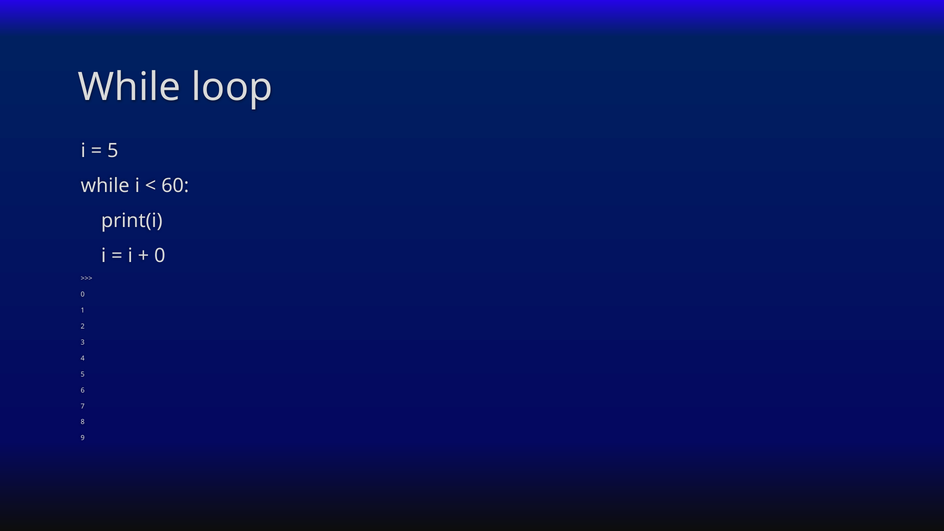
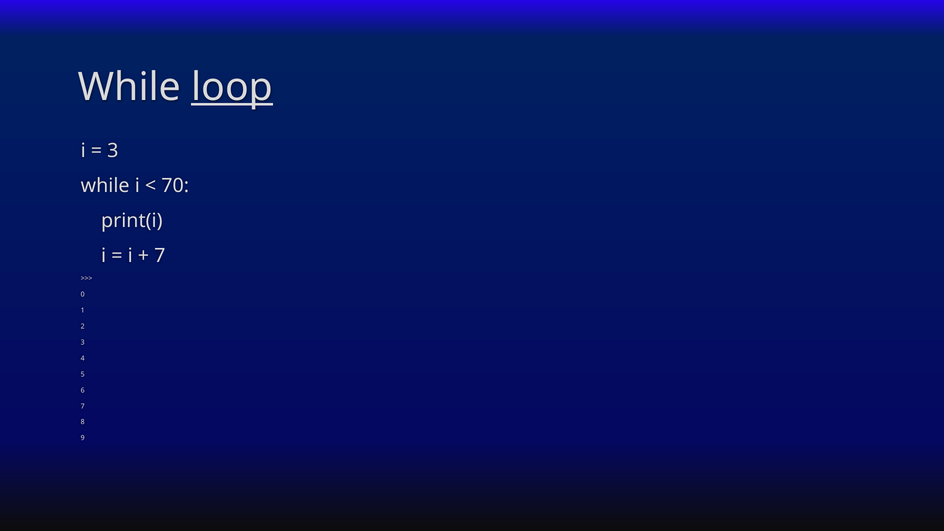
loop underline: none -> present
5 at (113, 151): 5 -> 3
60: 60 -> 70
0 at (160, 256): 0 -> 7
